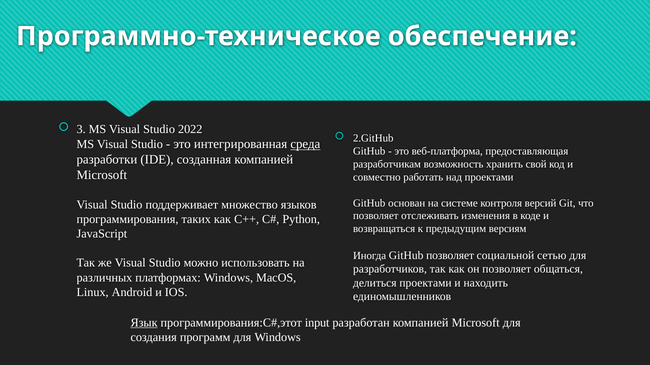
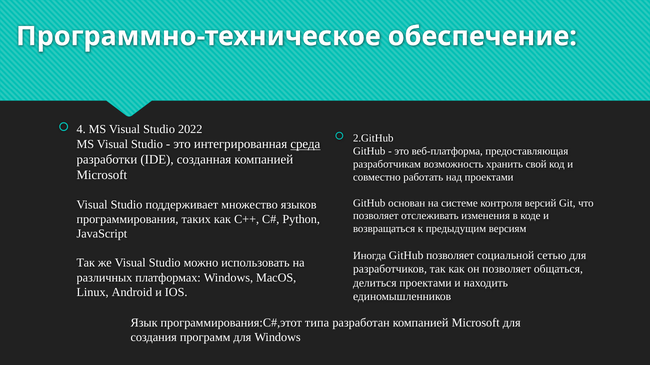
3: 3 -> 4
Язык underline: present -> none
input: input -> типа
